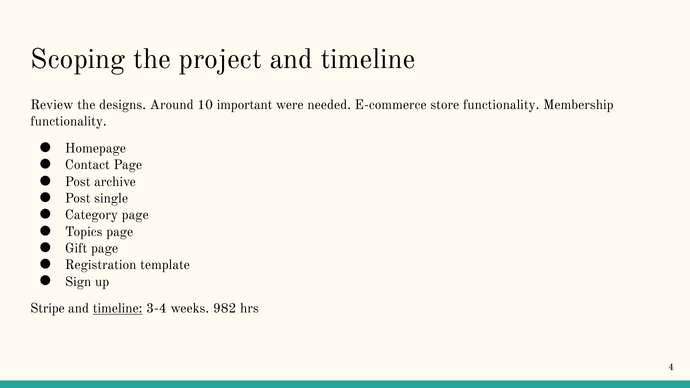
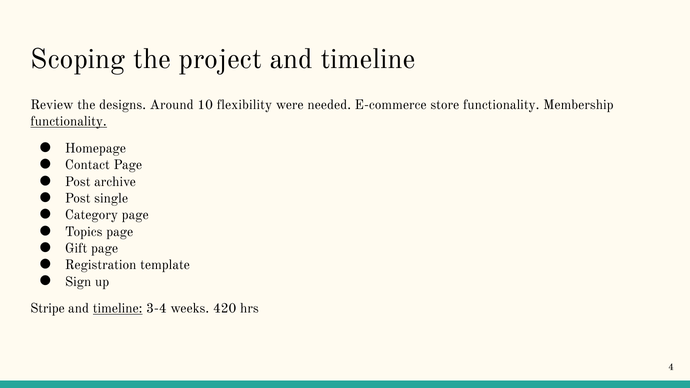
important: important -> flexibility
functionality at (69, 121) underline: none -> present
982: 982 -> 420
